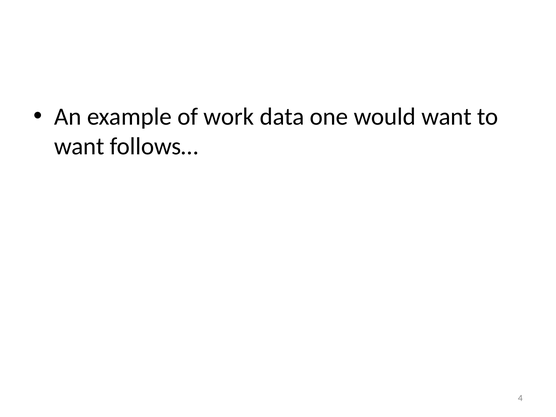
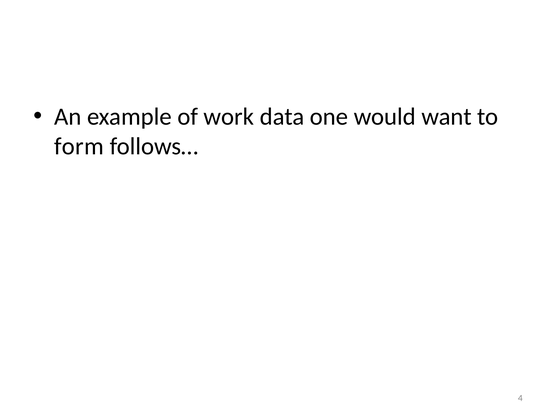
want at (79, 146): want -> form
